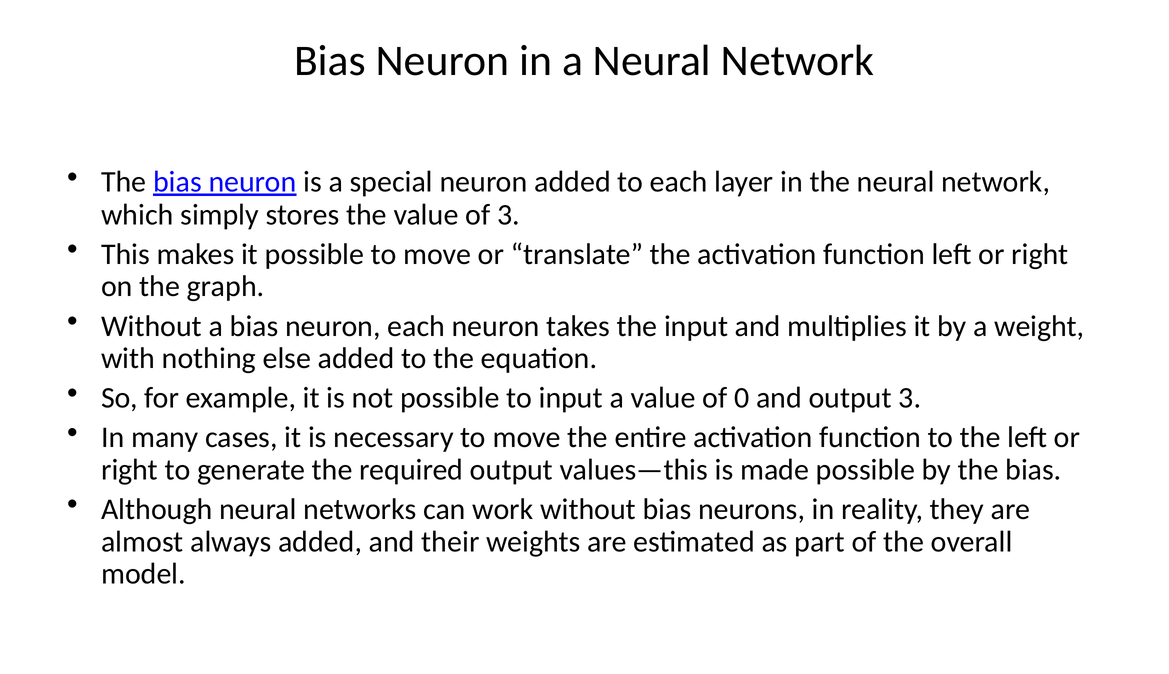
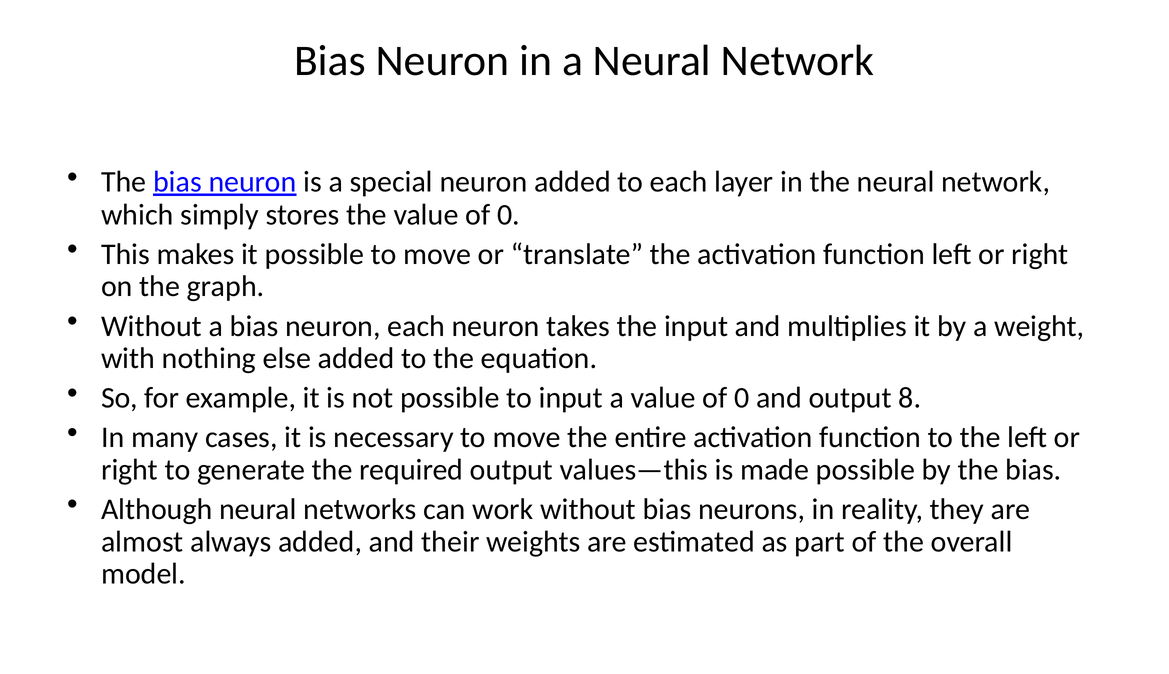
the value of 3: 3 -> 0
output 3: 3 -> 8
